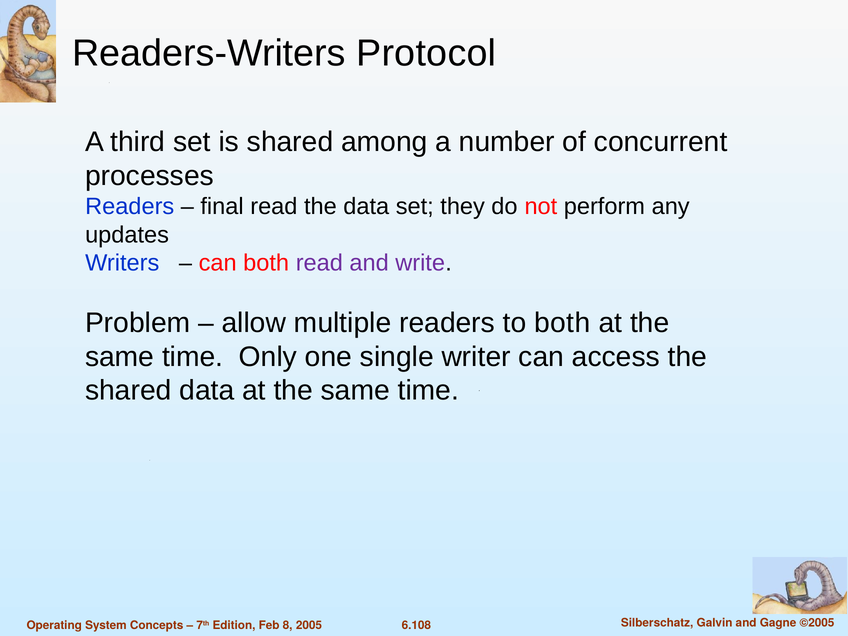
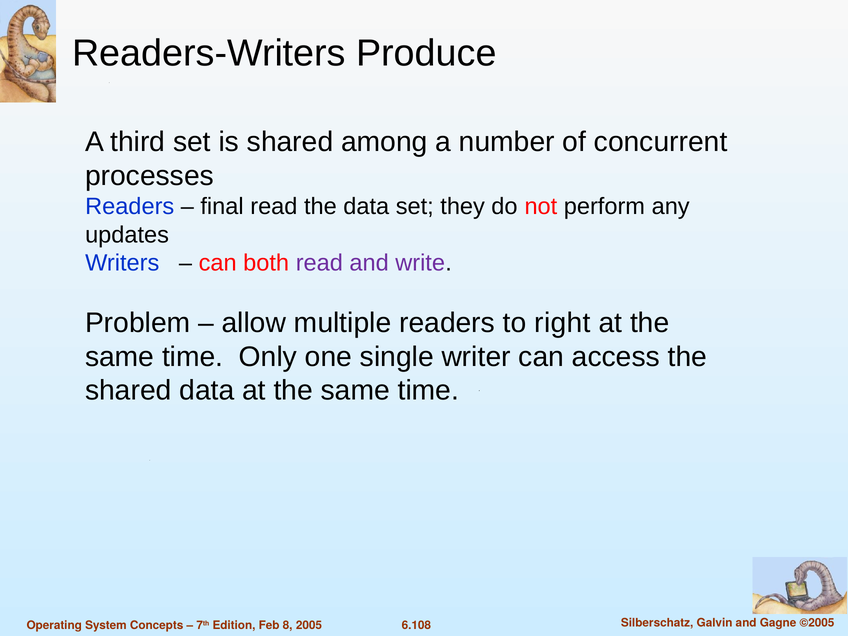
Protocol: Protocol -> Produce
to both: both -> right
